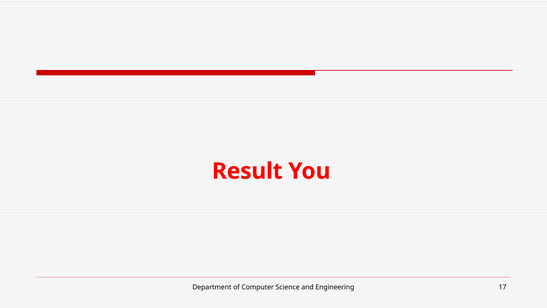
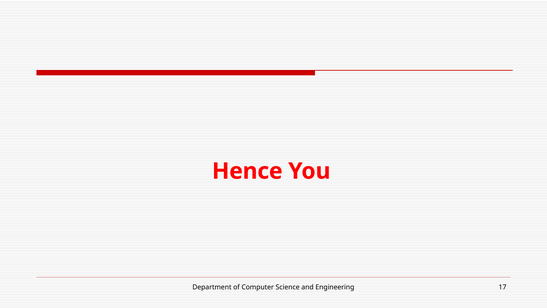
Result: Result -> Hence
